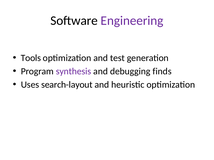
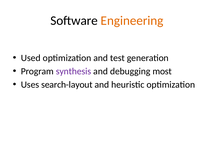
Engineering colour: purple -> orange
Tools: Tools -> Used
finds: finds -> most
